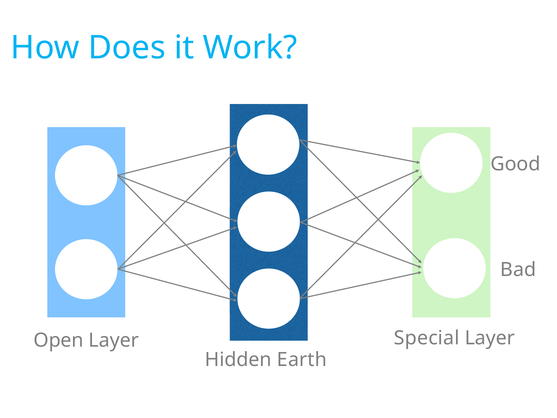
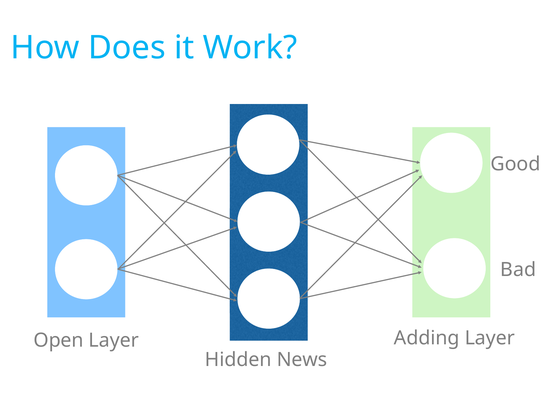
Special: Special -> Adding
Earth: Earth -> News
